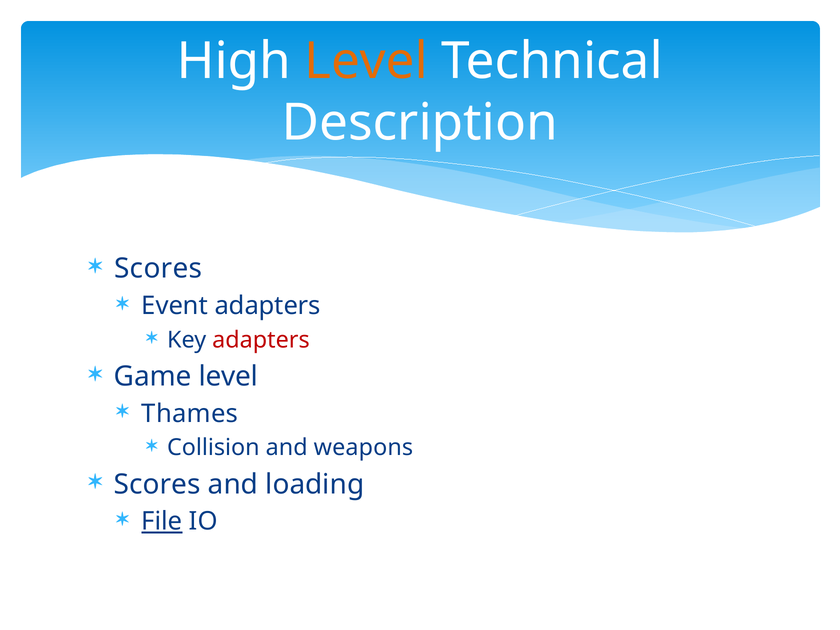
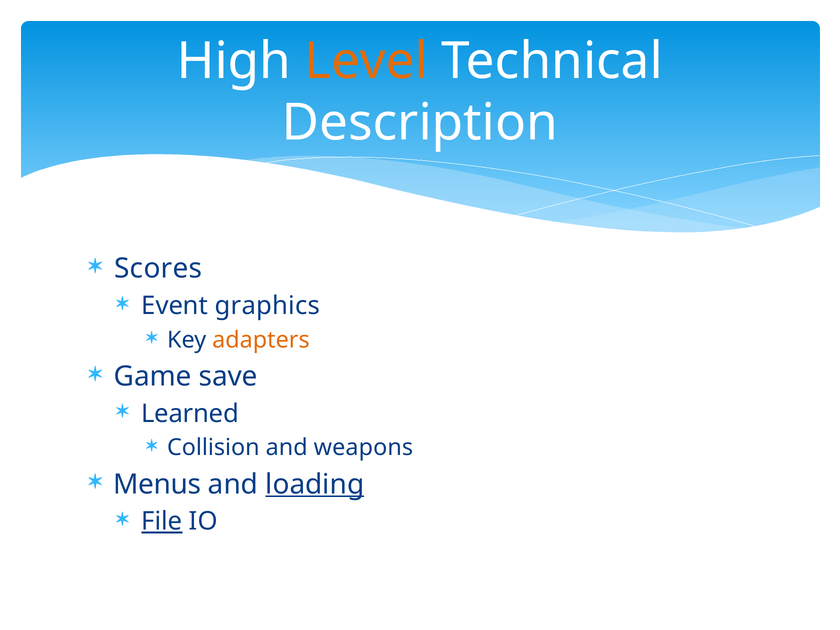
Event adapters: adapters -> graphics
adapters at (261, 340) colour: red -> orange
Game level: level -> save
Thames: Thames -> Learned
Scores at (157, 484): Scores -> Menus
loading underline: none -> present
